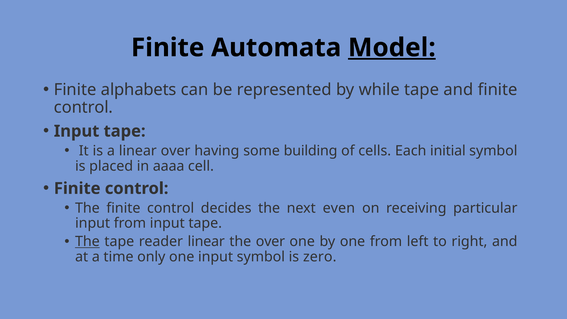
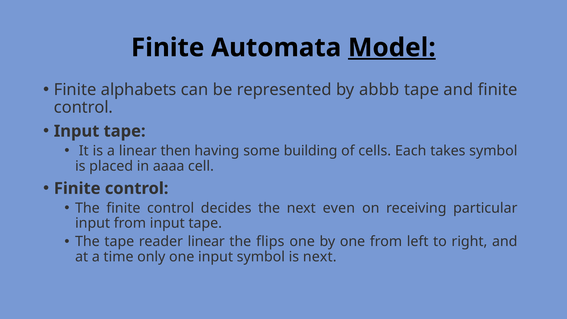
while: while -> abbb
linear over: over -> then
initial: initial -> takes
The at (87, 242) underline: present -> none
the over: over -> flips
is zero: zero -> next
